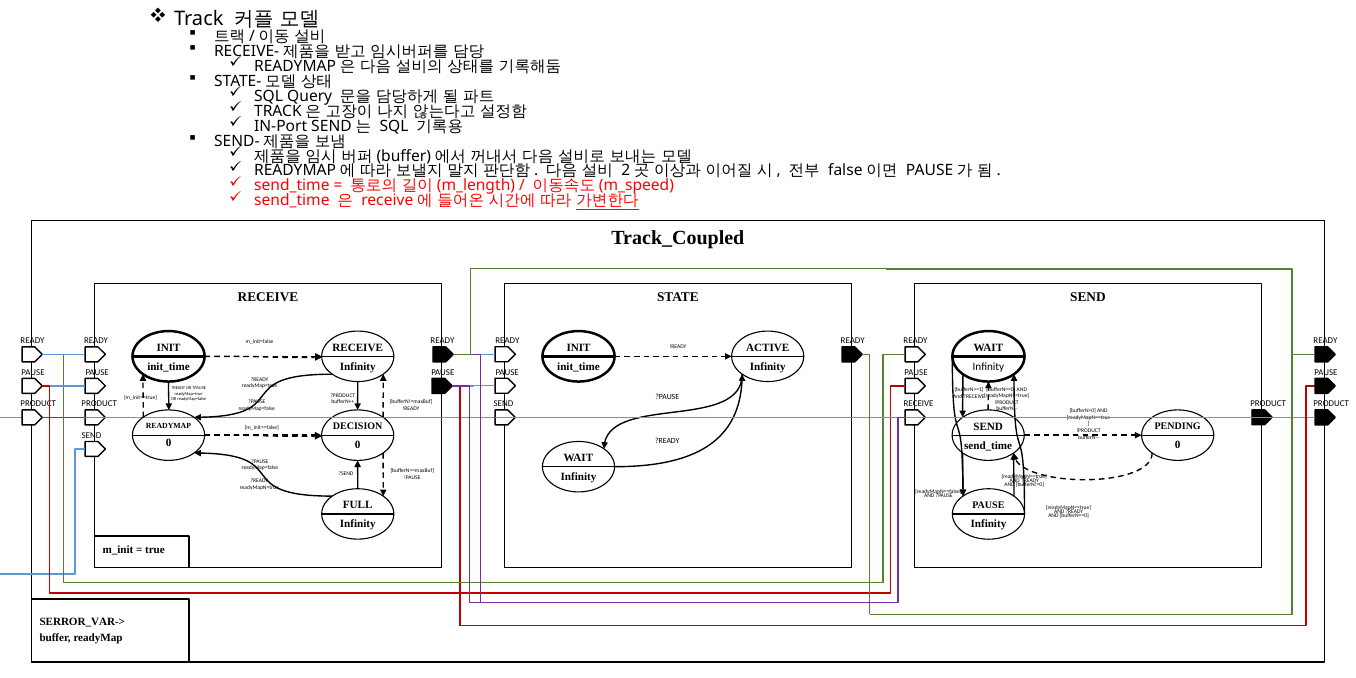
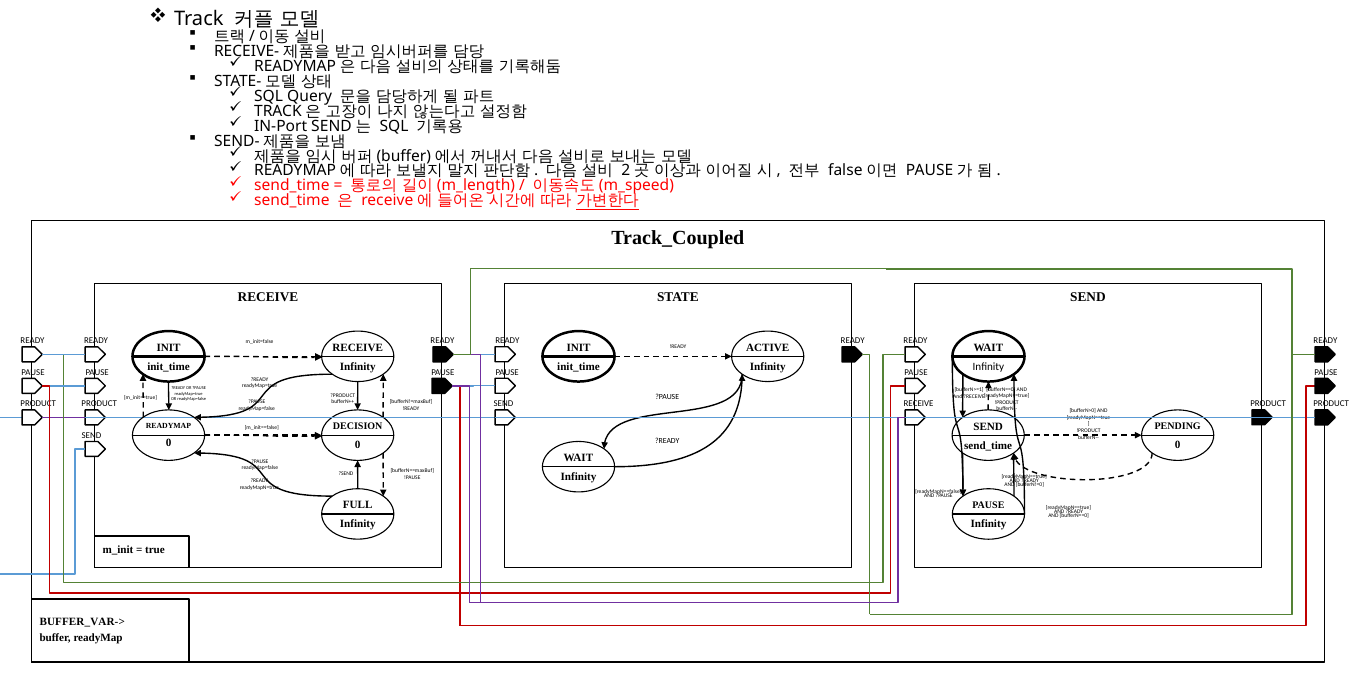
SERROR_VAR->: SERROR_VAR-> -> BUFFER_VAR->
